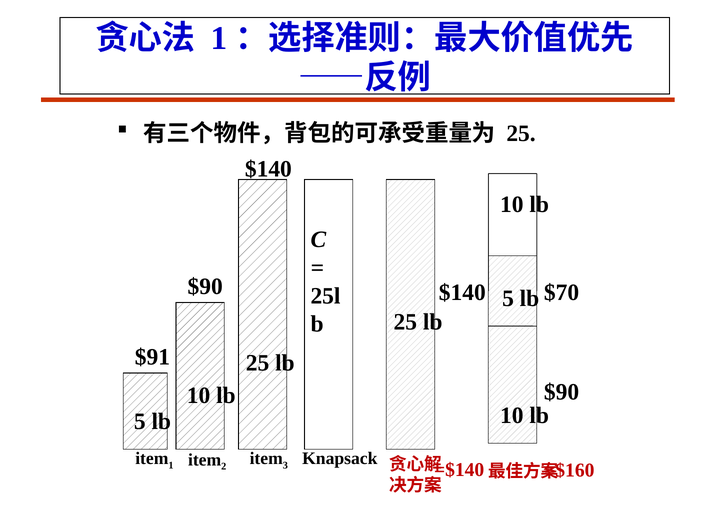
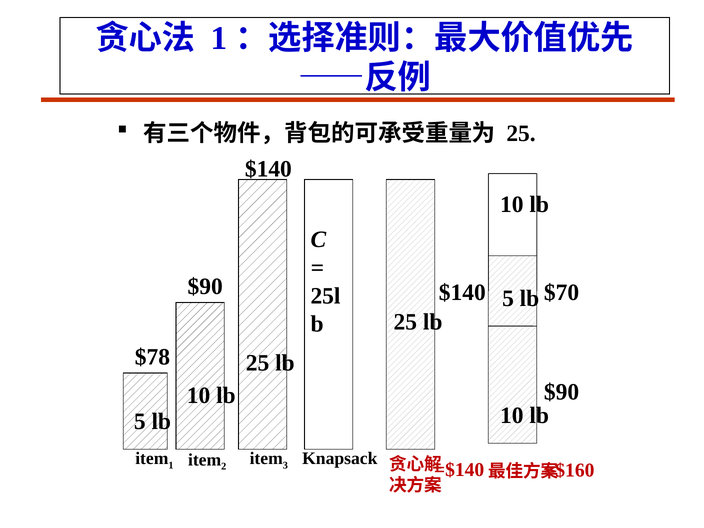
$91: $91 -> $78
